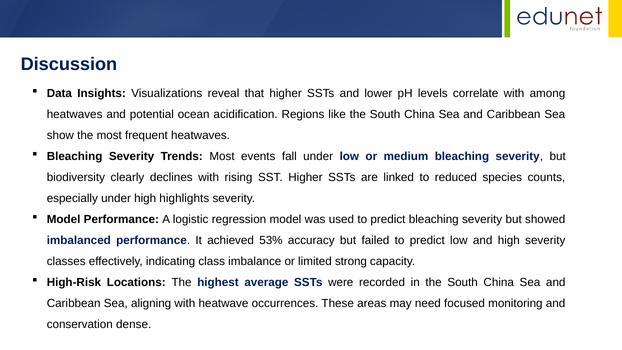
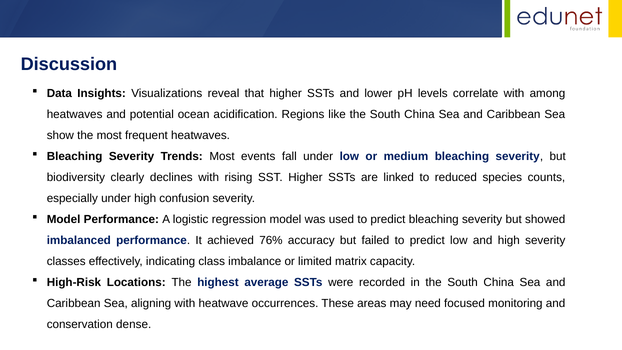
highlights: highlights -> confusion
53%: 53% -> 76%
strong: strong -> matrix
